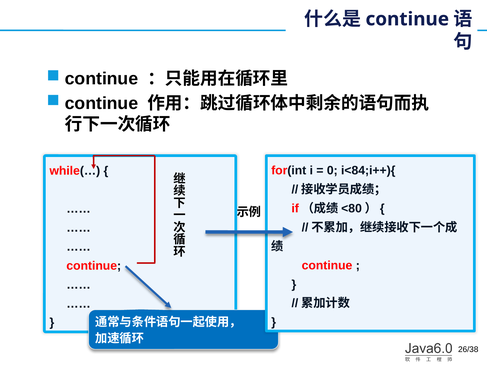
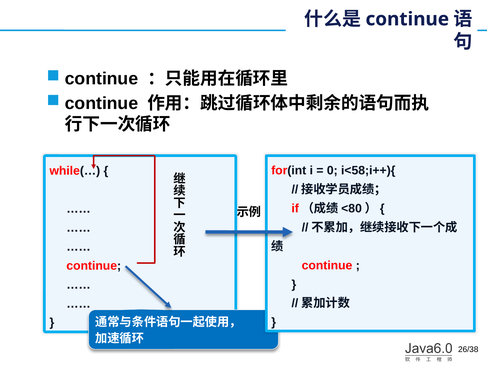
i<84;i++){: i<84;i++){ -> i<58;i++){
